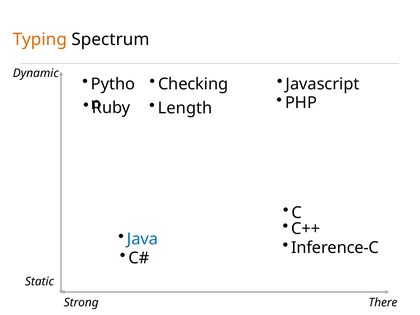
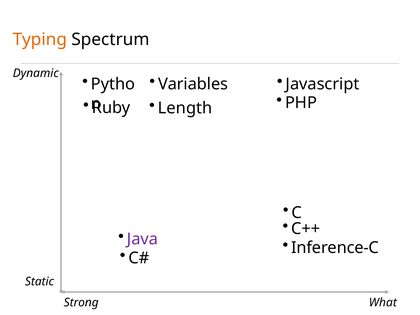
Checking: Checking -> Variables
Java colour: blue -> purple
There: There -> What
